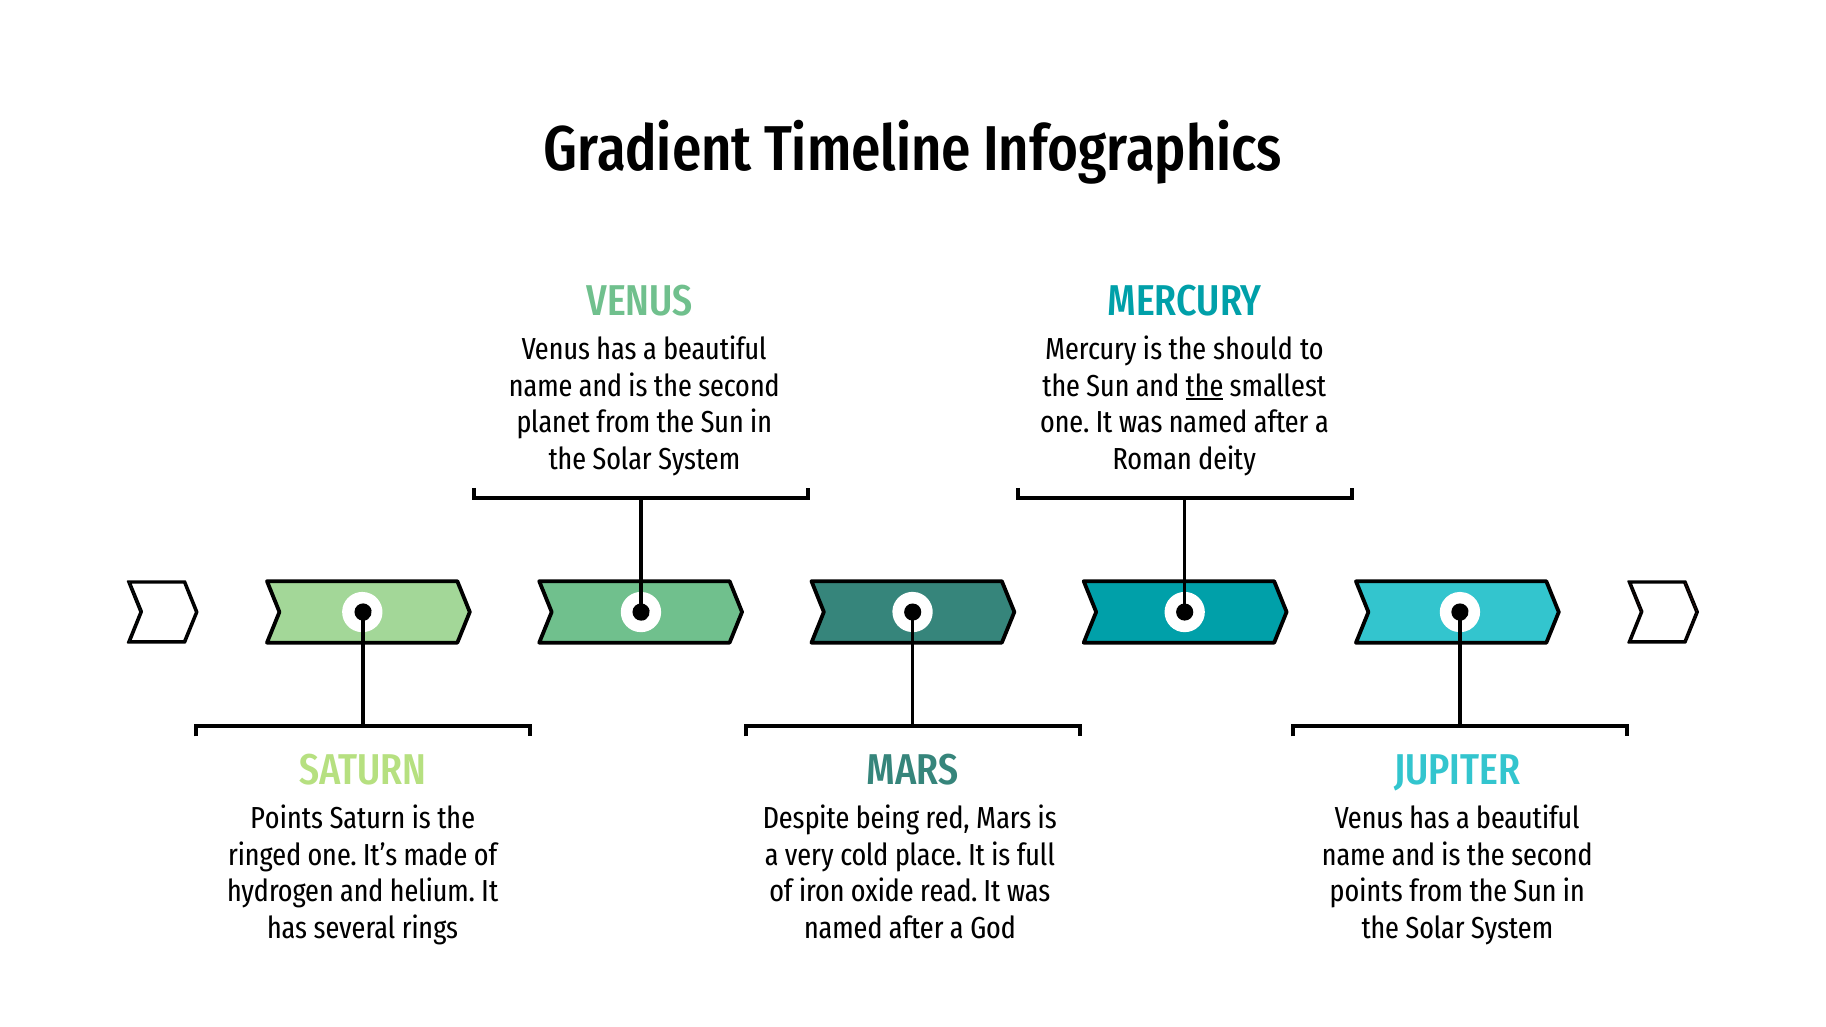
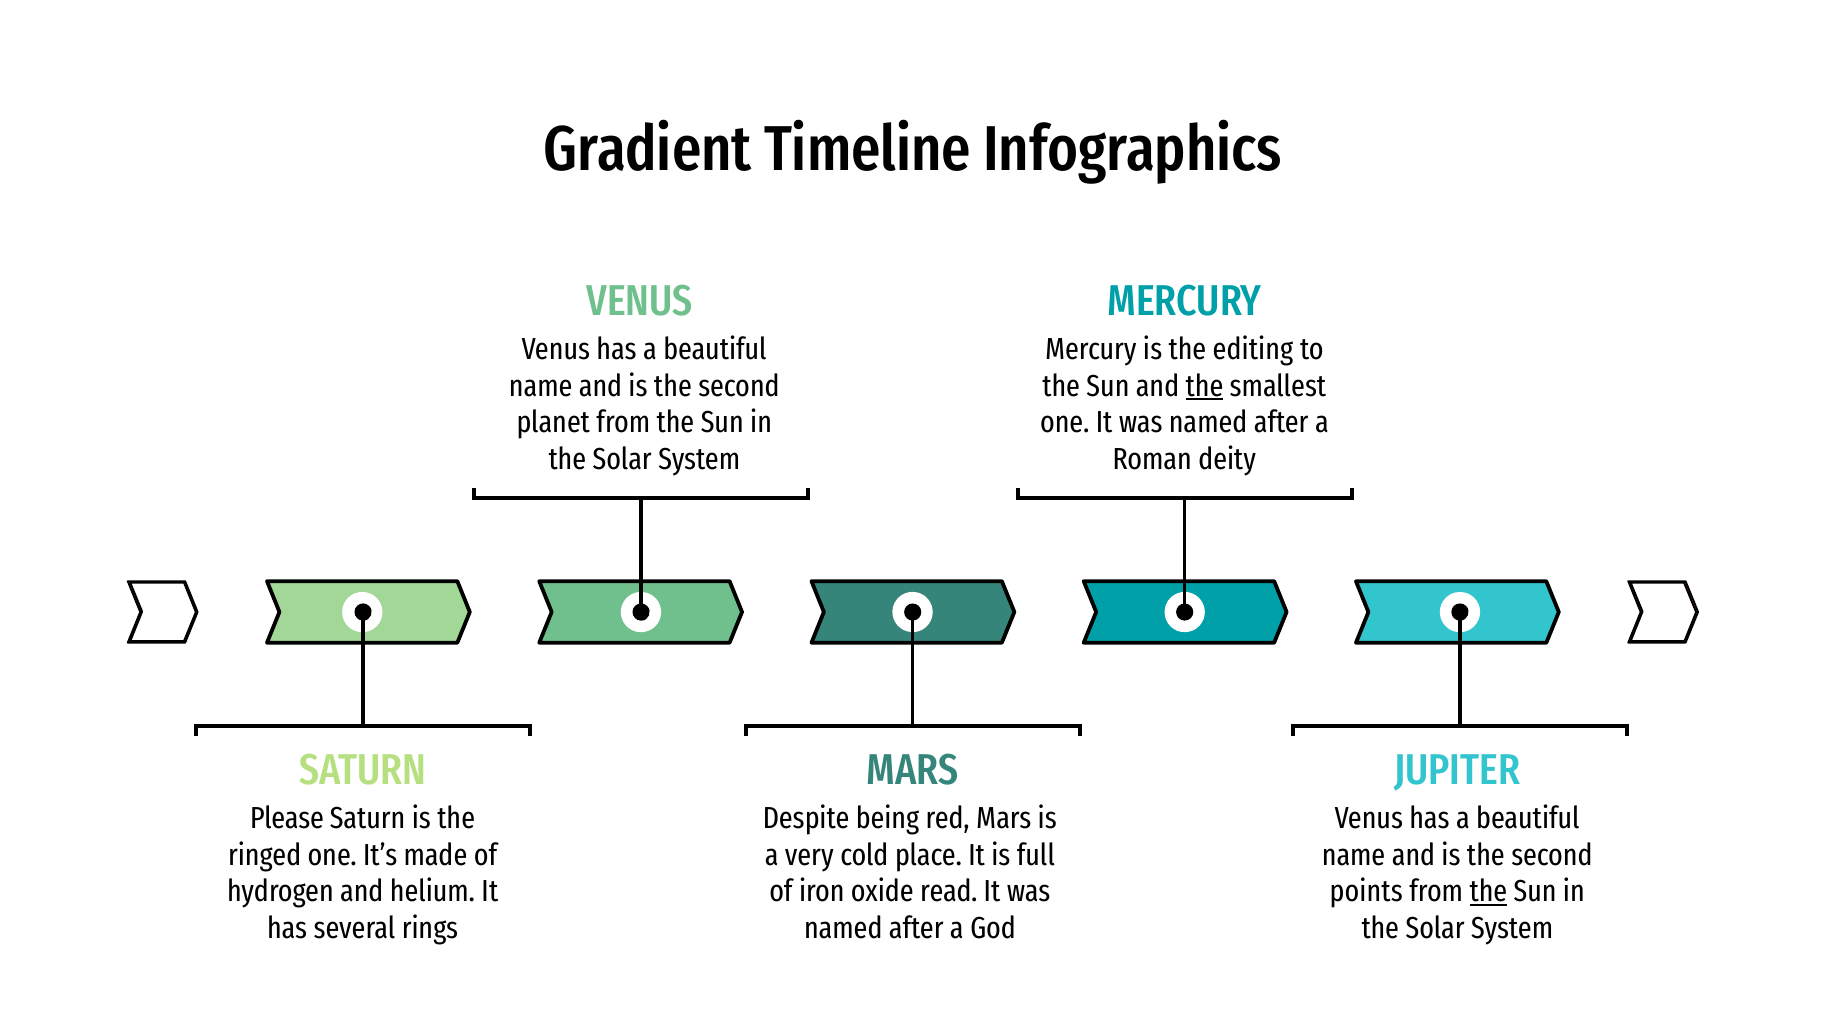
should: should -> editing
Points at (287, 819): Points -> Please
the at (1488, 892) underline: none -> present
